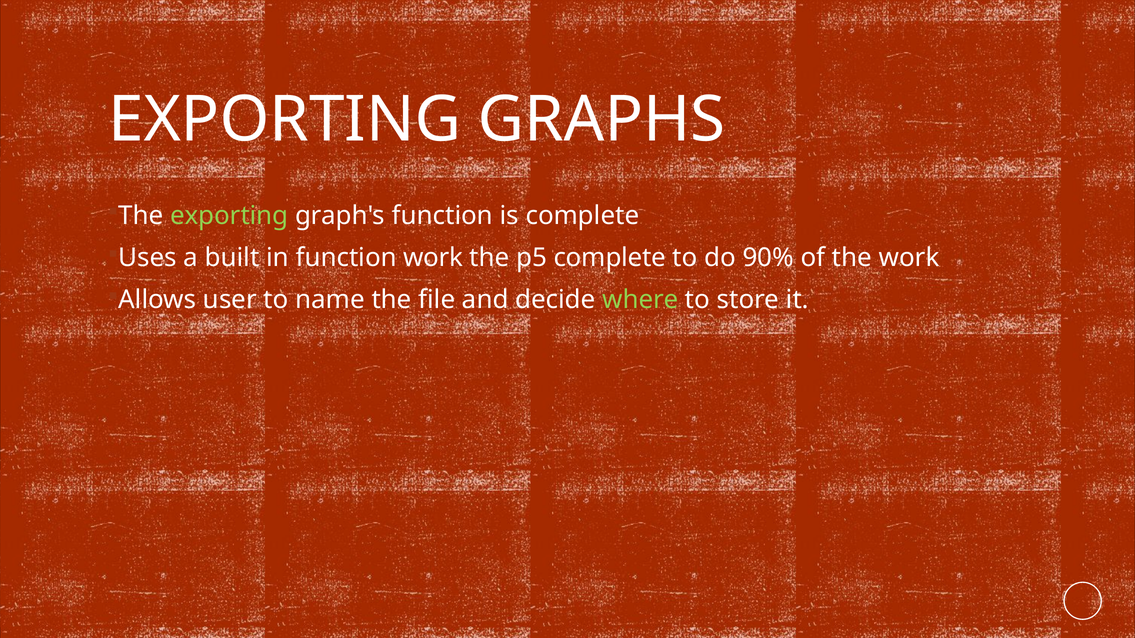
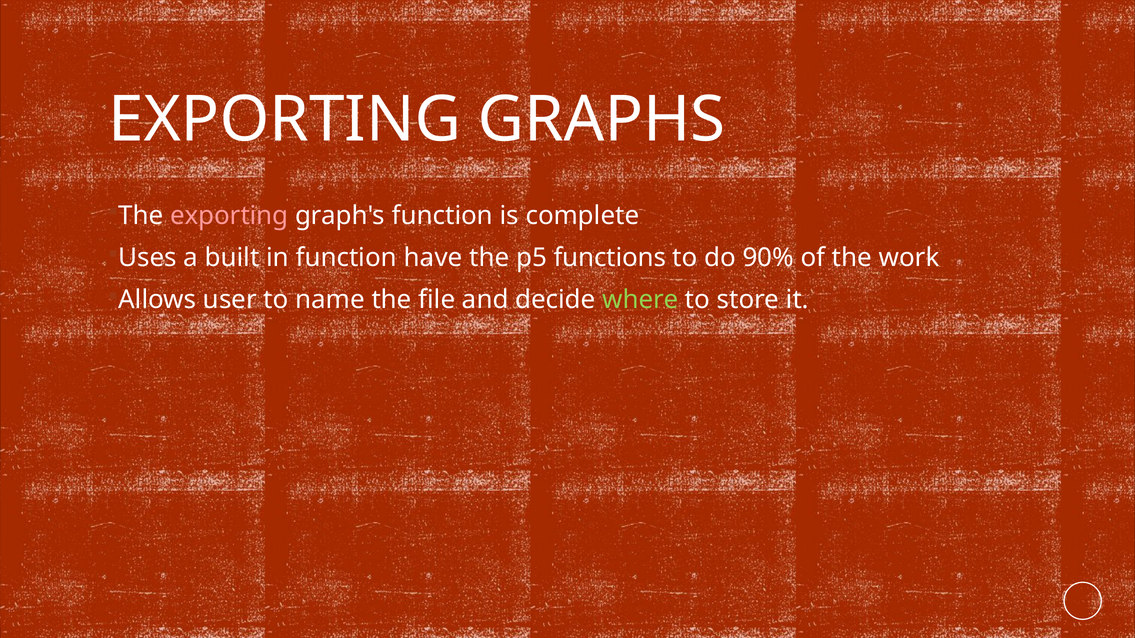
exporting at (229, 216) colour: light green -> pink
function work: work -> have
p5 complete: complete -> functions
